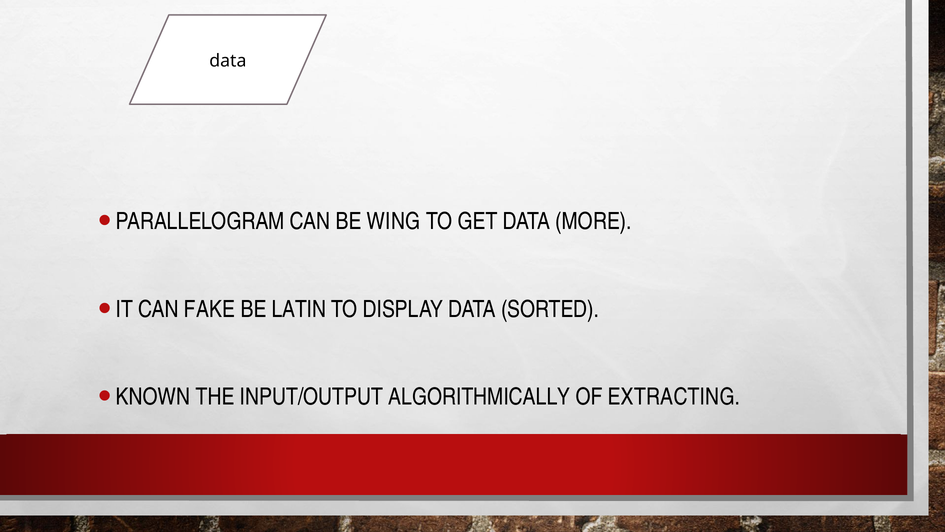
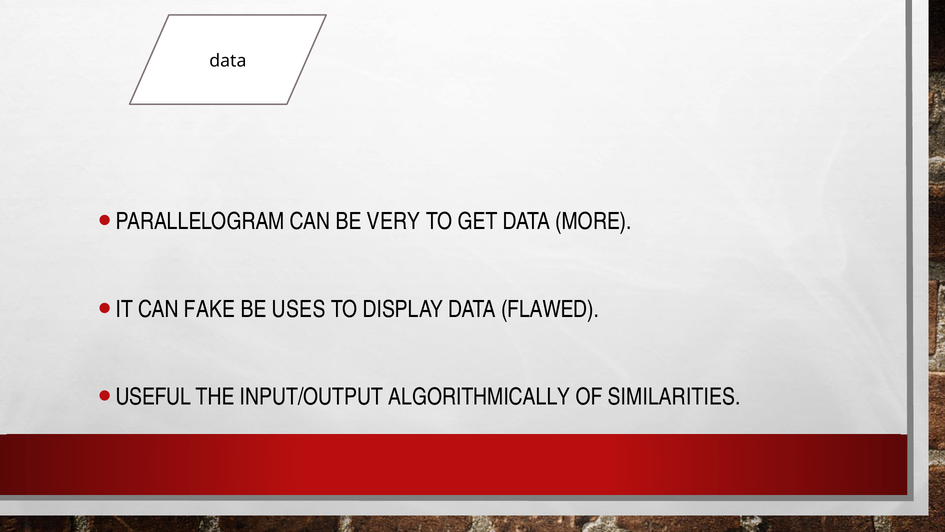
WING: WING -> VERY
LATIN: LATIN -> USES
SORTED: SORTED -> FLAWED
KNOWN: KNOWN -> USEFUL
EXTRACTING: EXTRACTING -> SIMILARITIES
